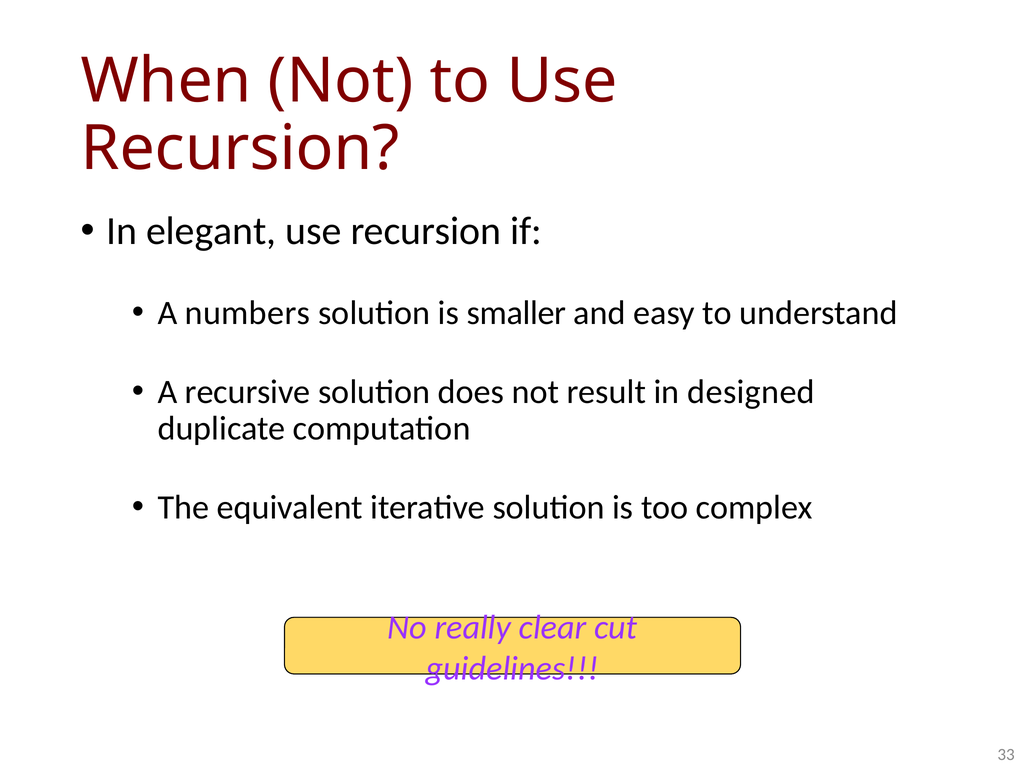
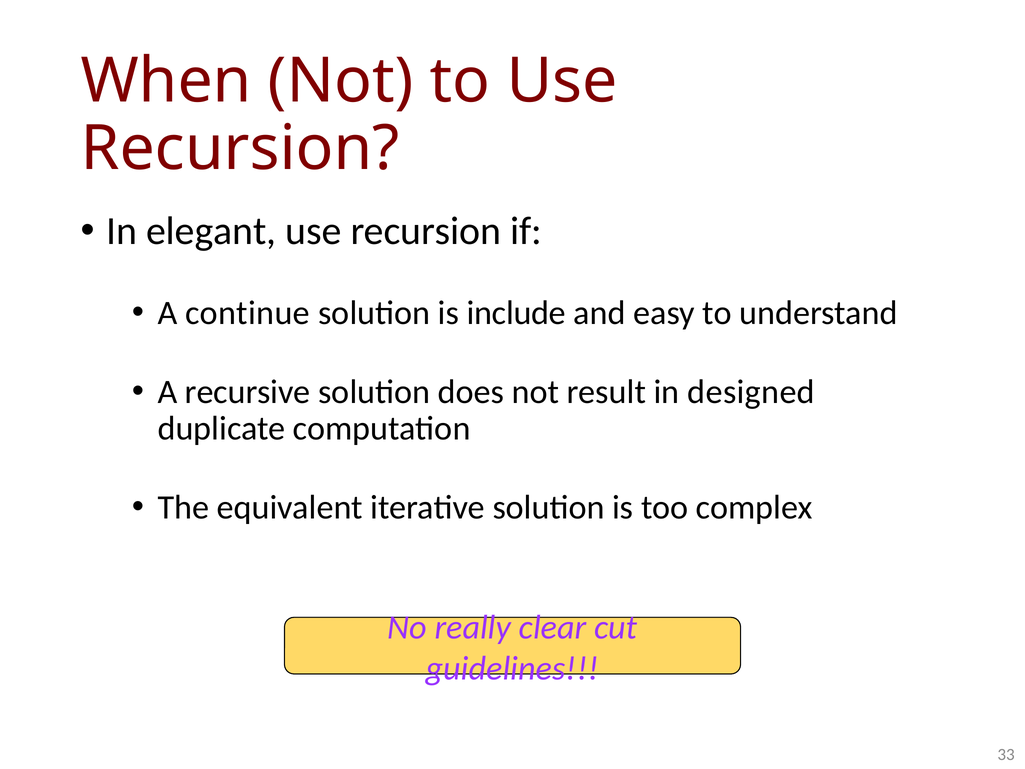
numbers: numbers -> continue
smaller: smaller -> include
